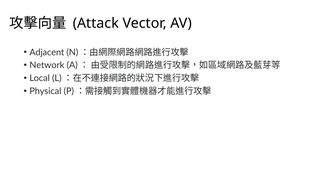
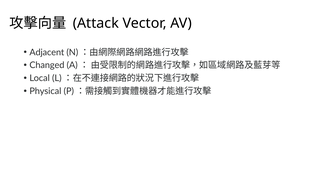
Network: Network -> Changed
